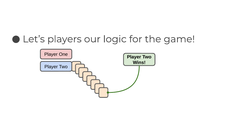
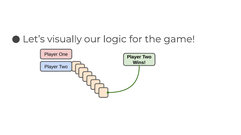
players: players -> visually
